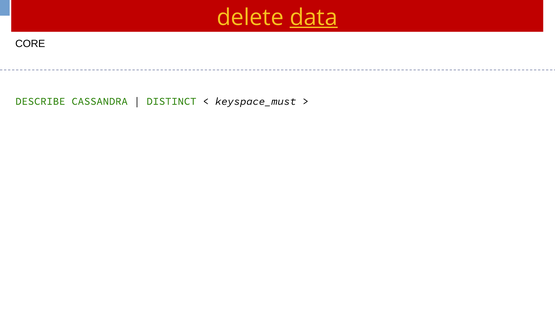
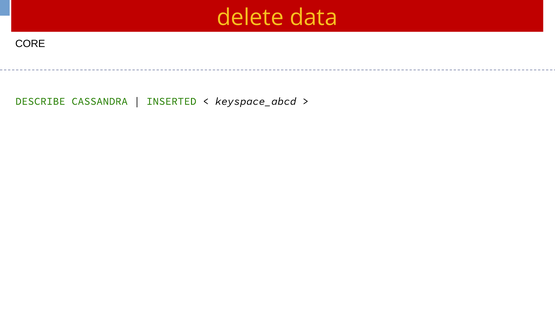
data underline: present -> none
DISTINCT: DISTINCT -> INSERTED
keyspace_must: keyspace_must -> keyspace_abcd
